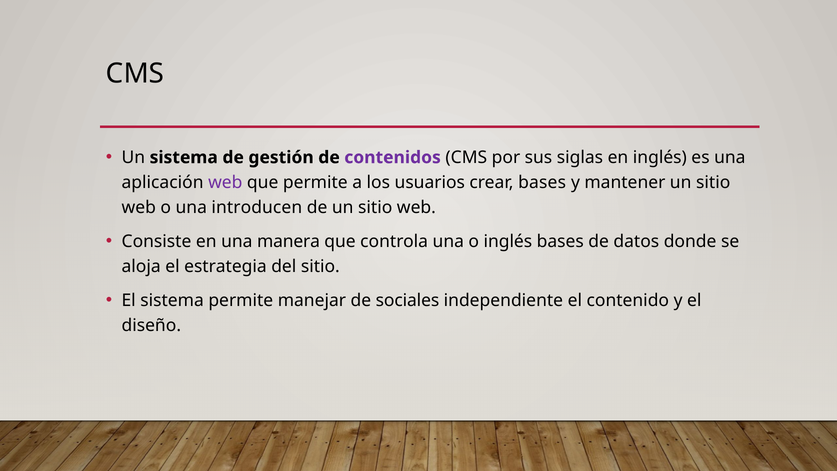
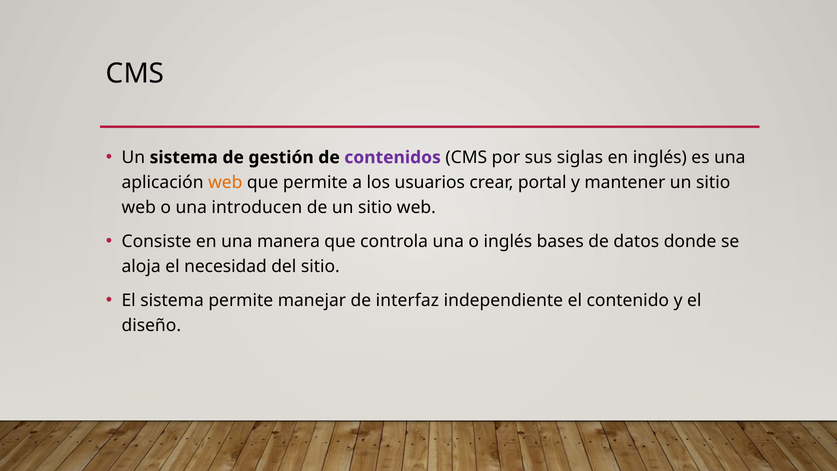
web at (225, 182) colour: purple -> orange
crear bases: bases -> portal
estrategia: estrategia -> necesidad
sociales: sociales -> interfaz
